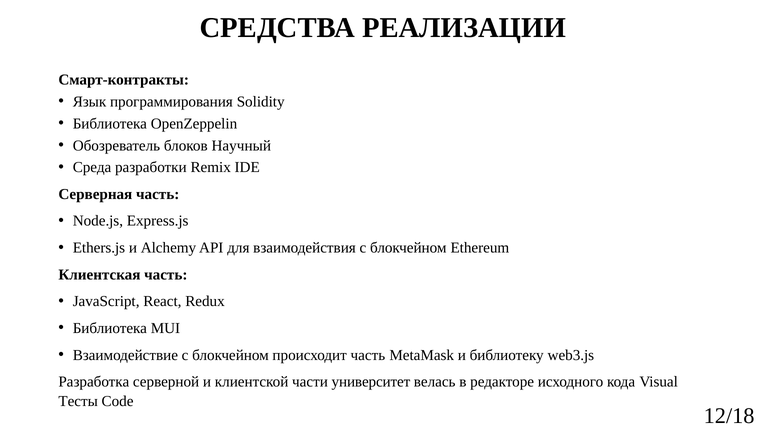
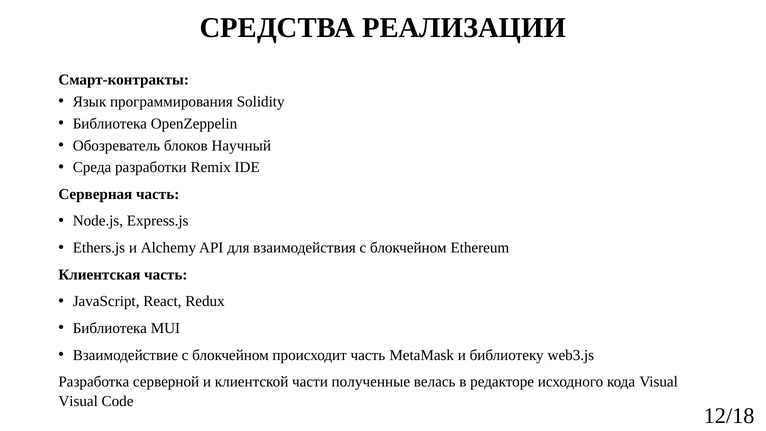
университет: университет -> полученные
Тесты at (78, 401): Тесты -> Visual
